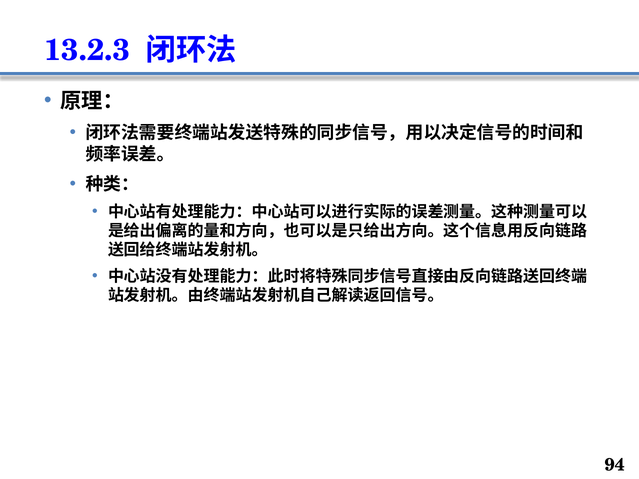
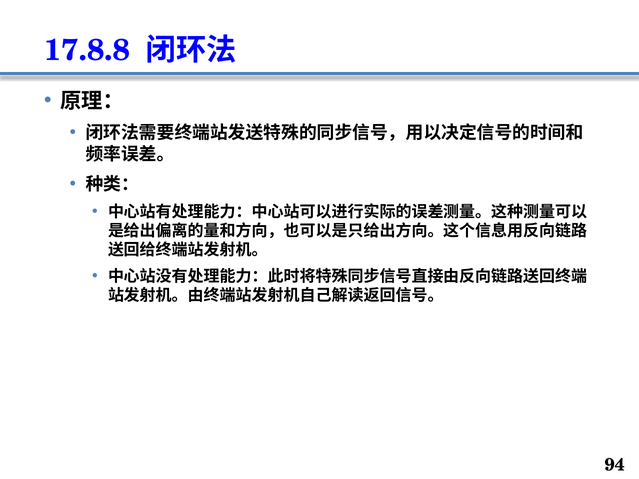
13.2.3: 13.2.3 -> 17.8.8
